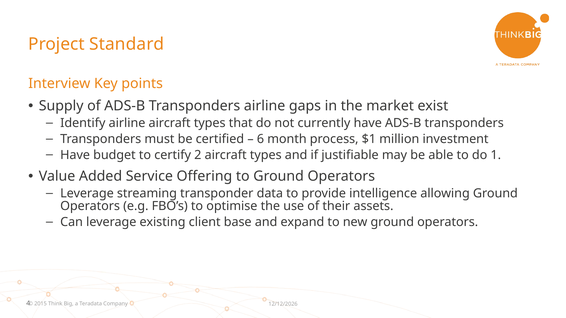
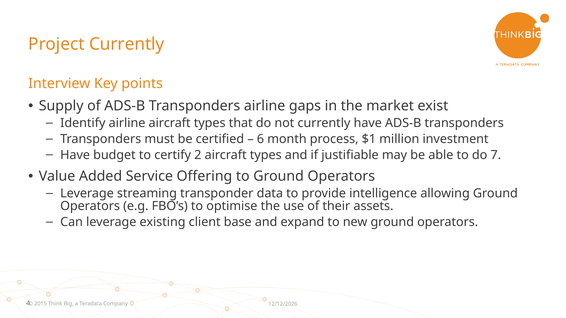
Project Standard: Standard -> Currently
1: 1 -> 7
